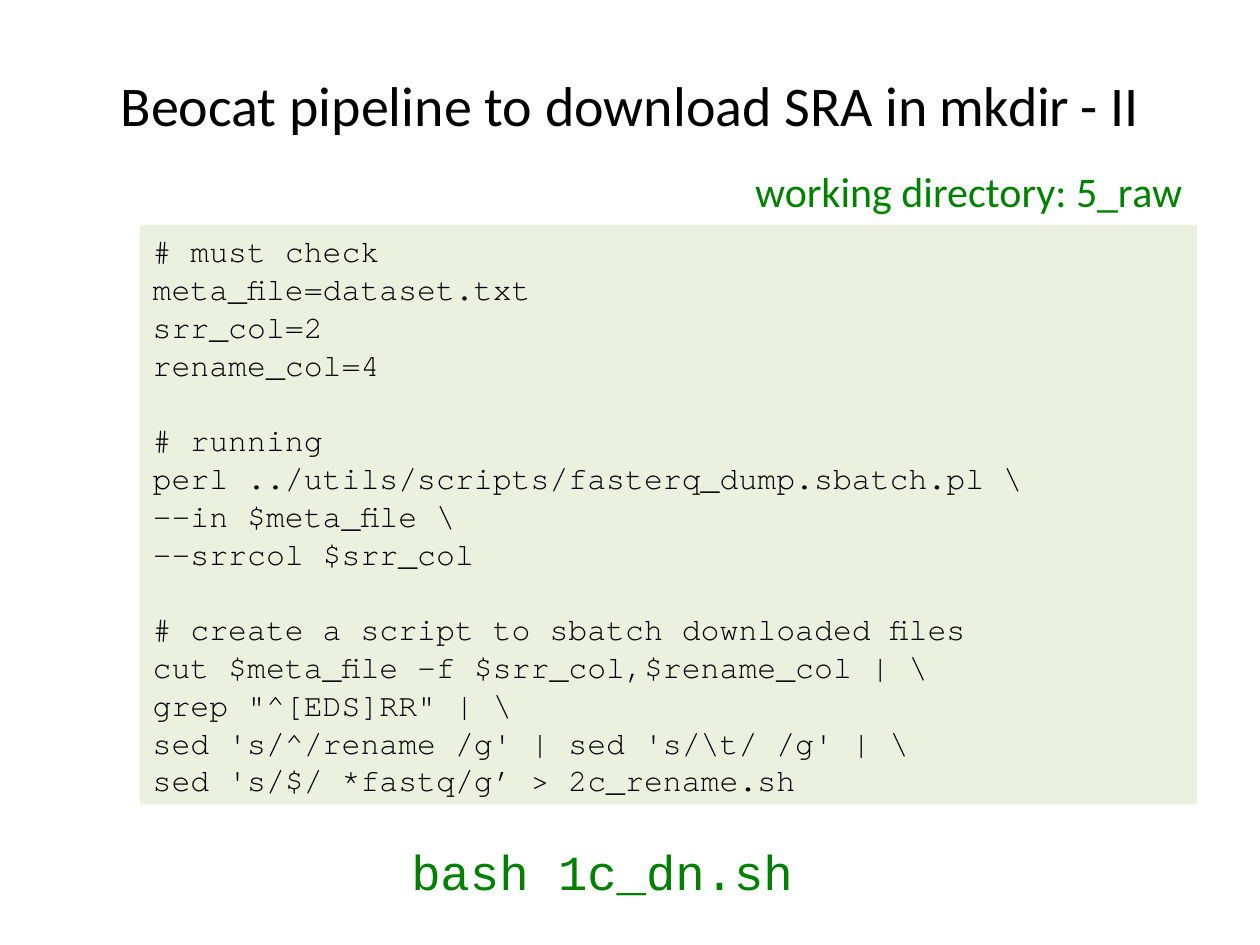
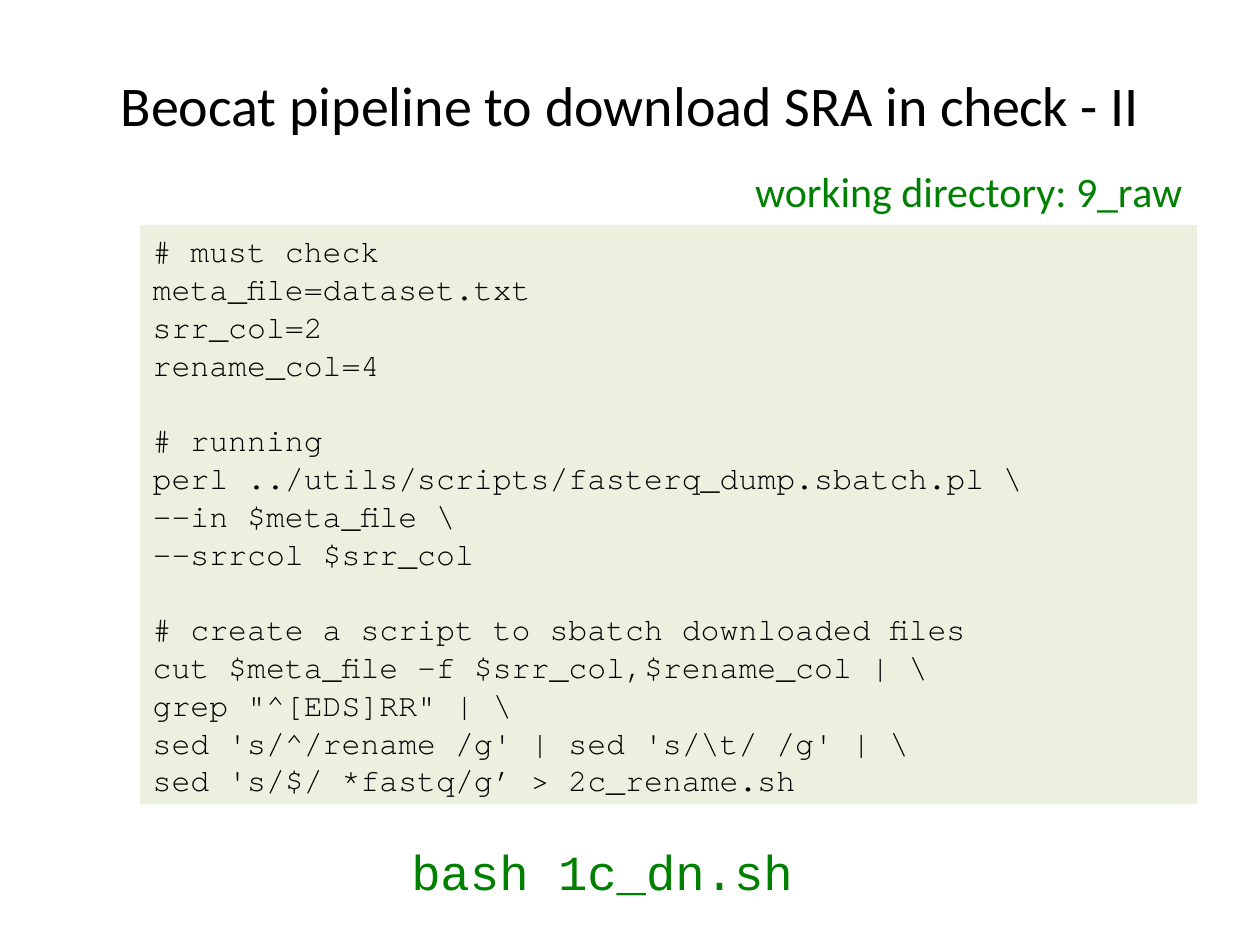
in mkdir: mkdir -> check
5_raw: 5_raw -> 9_raw
